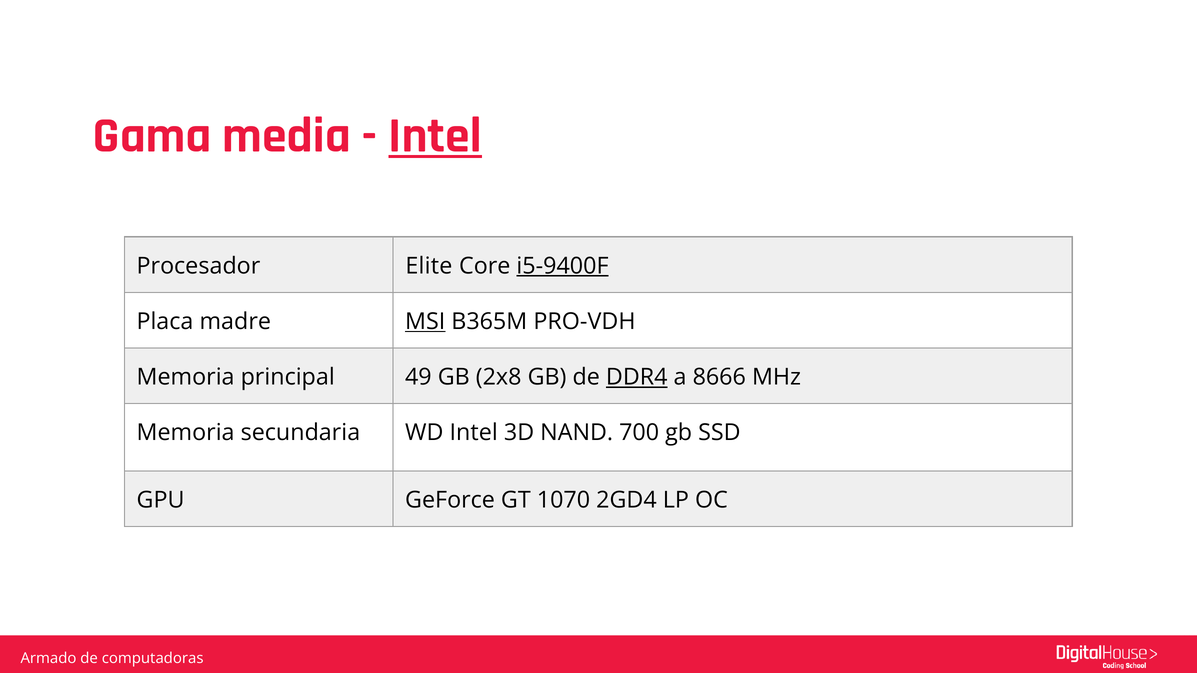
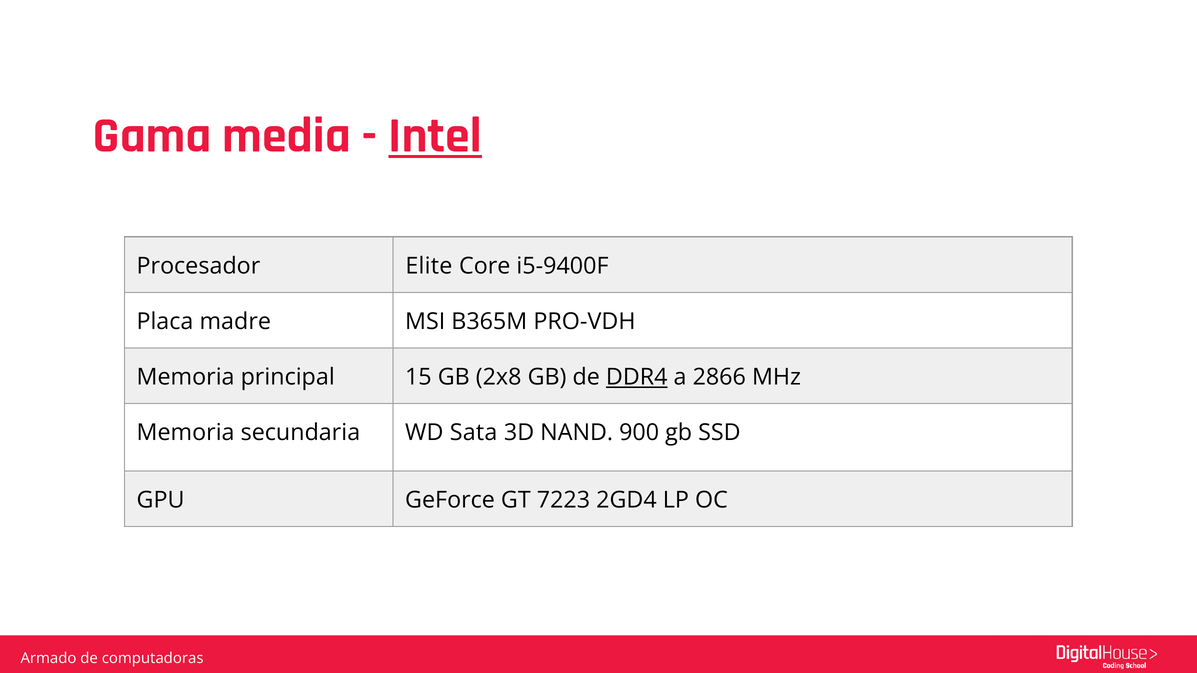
i5-9400F underline: present -> none
MSI underline: present -> none
49: 49 -> 15
8666: 8666 -> 2866
WD Intel: Intel -> Sata
700: 700 -> 900
1070: 1070 -> 7223
